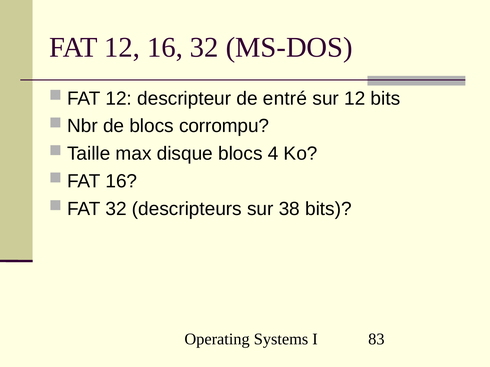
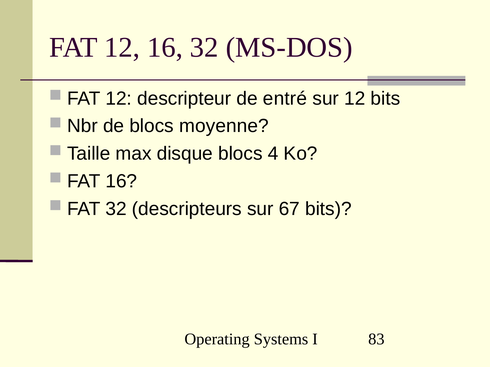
corrompu: corrompu -> moyenne
38: 38 -> 67
